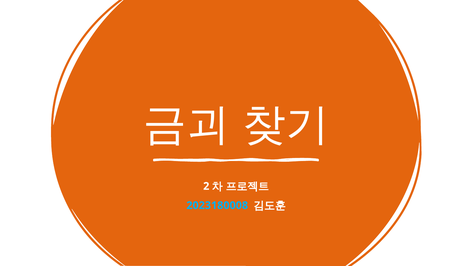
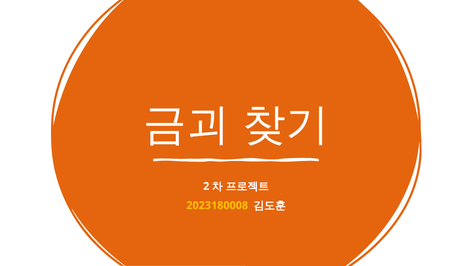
2023180008 colour: light blue -> yellow
